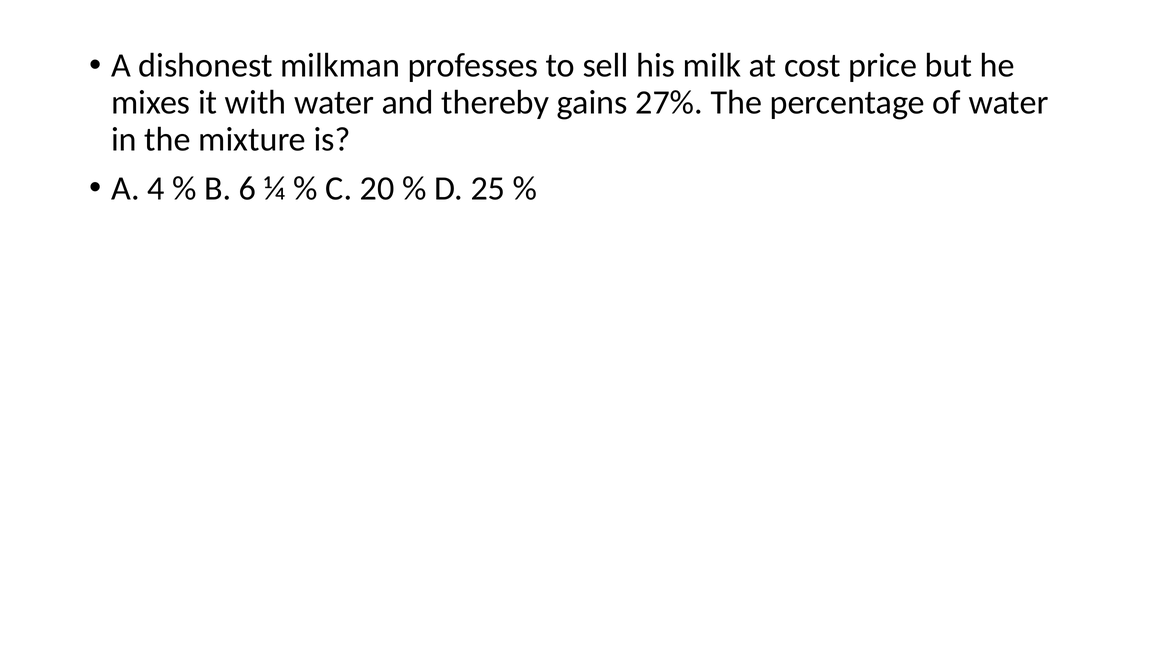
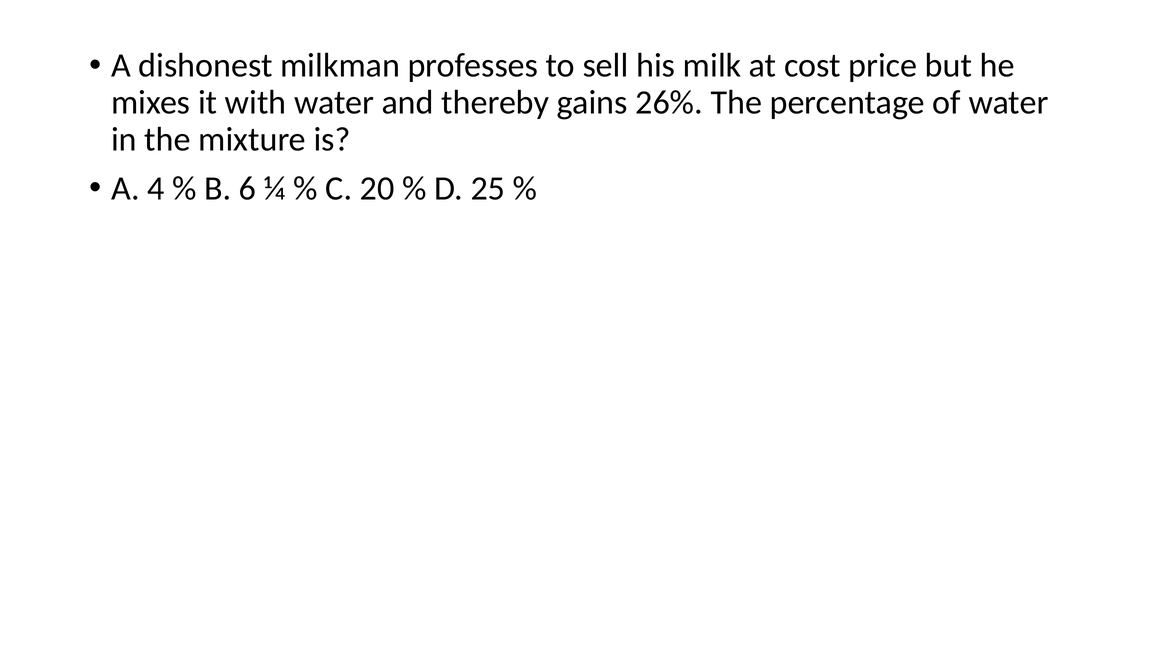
27%: 27% -> 26%
